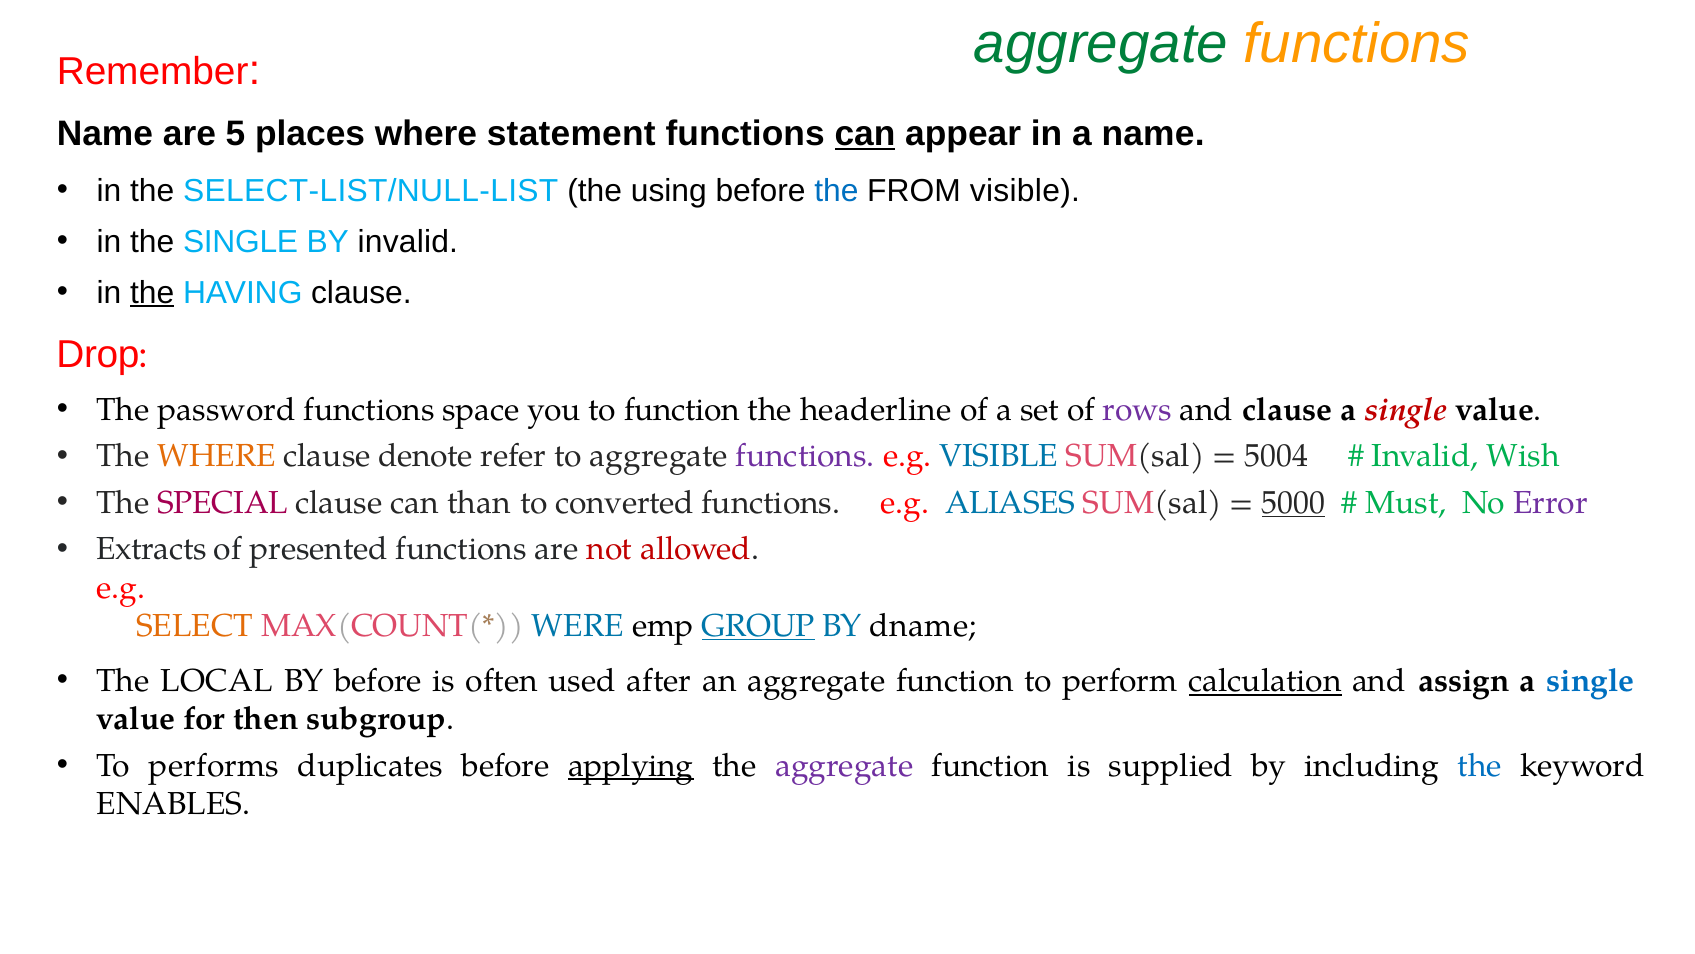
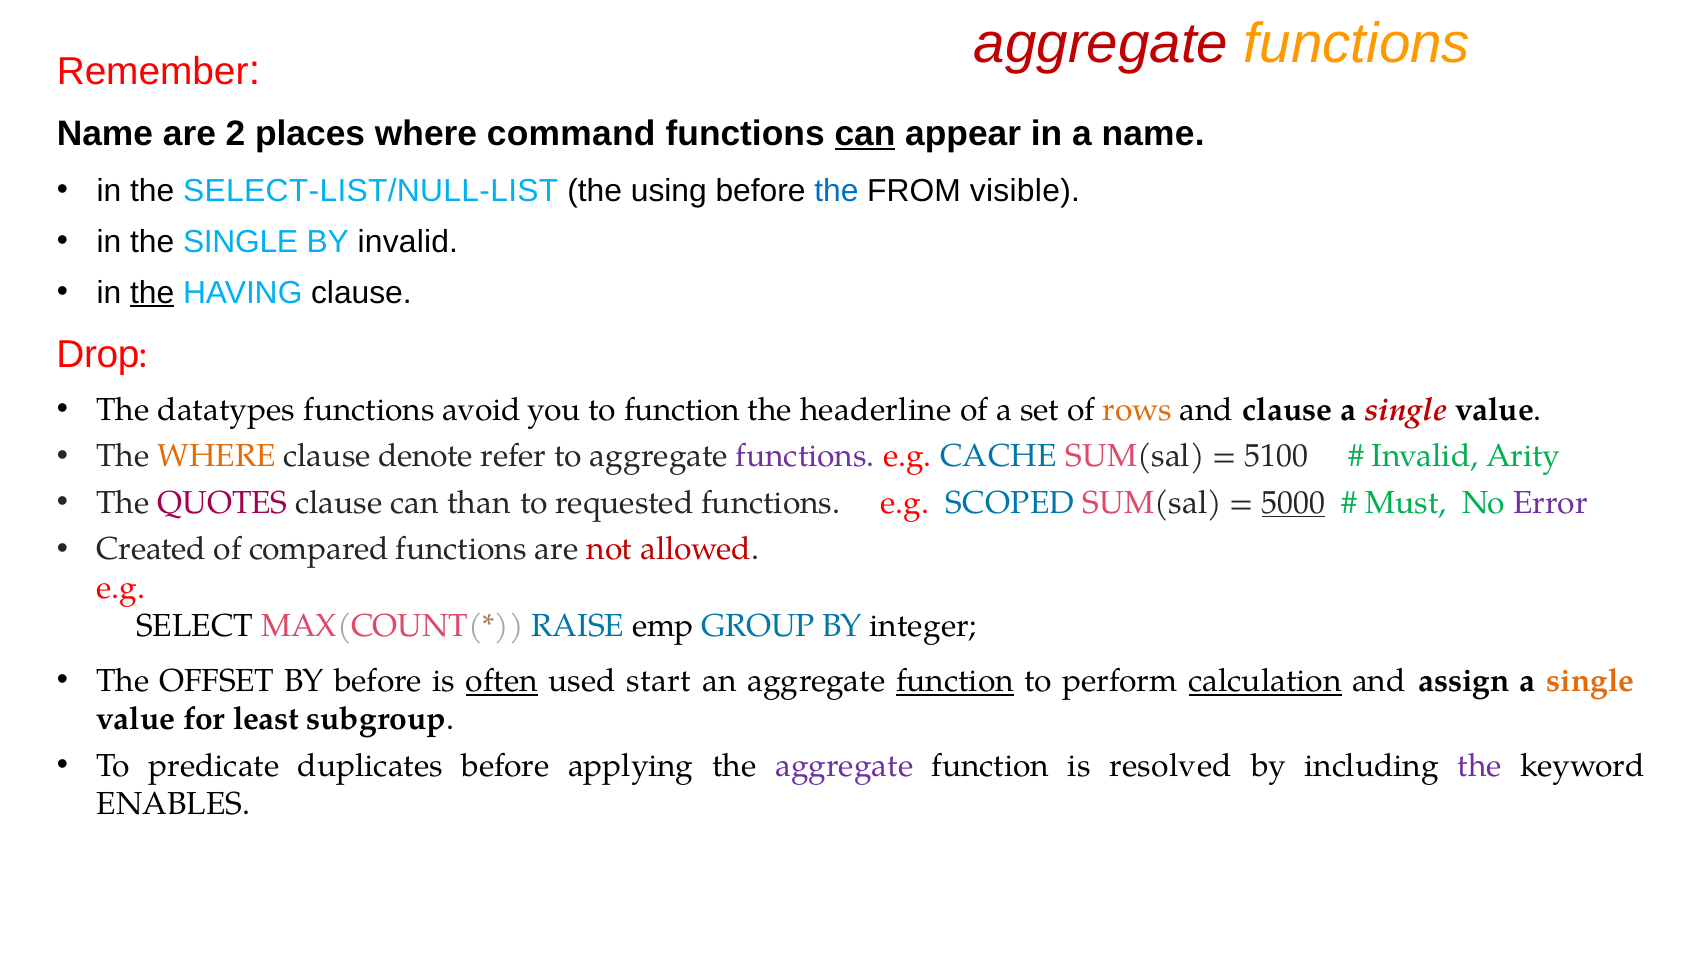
aggregate at (1101, 44) colour: green -> red
5: 5 -> 2
statement: statement -> command
password: password -> datatypes
space: space -> avoid
rows colour: purple -> orange
e.g VISIBLE: VISIBLE -> CACHE
5004: 5004 -> 5100
Wish: Wish -> Arity
SPECIAL: SPECIAL -> QUOTES
converted: converted -> requested
ALIASES: ALIASES -> SCOPED
Extracts: Extracts -> Created
presented: presented -> compared
SELECT colour: orange -> black
WERE: WERE -> RAISE
GROUP underline: present -> none
dname: dname -> integer
LOCAL: LOCAL -> OFFSET
often underline: none -> present
after: after -> start
function at (955, 680) underline: none -> present
single at (1591, 680) colour: blue -> orange
then: then -> least
performs: performs -> predicate
applying underline: present -> none
supplied: supplied -> resolved
the at (1480, 765) colour: blue -> purple
